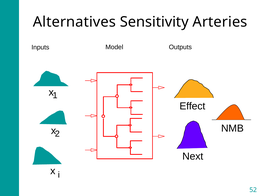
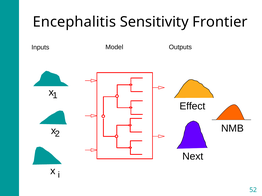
Alternatives: Alternatives -> Encephalitis
Arteries: Arteries -> Frontier
